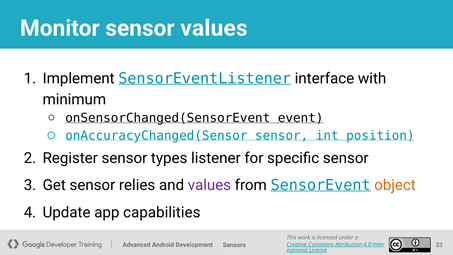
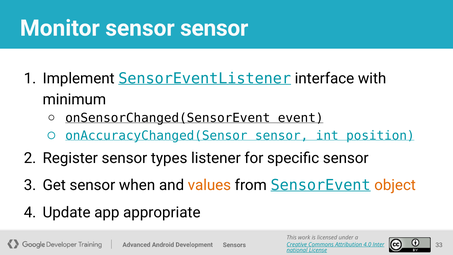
sensor values: values -> sensor
relies: relies -> when
values at (209, 185) colour: purple -> orange
capabilities: capabilities -> appropriate
